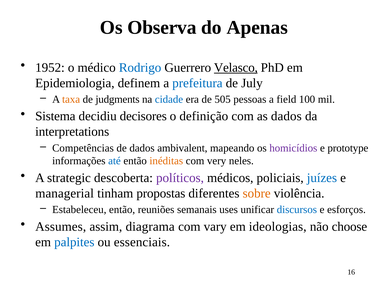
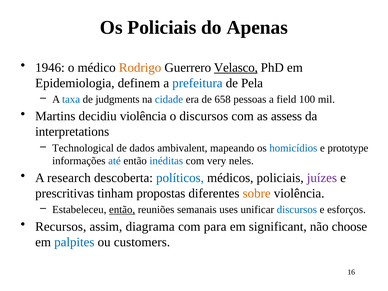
Os Observa: Observa -> Policiais
1952: 1952 -> 1946
Rodrigo colour: blue -> orange
July: July -> Pela
taxa colour: orange -> blue
505: 505 -> 658
Sistema: Sistema -> Martins
decidiu decisores: decisores -> violência
o definição: definição -> discursos
as dados: dados -> assess
Competências: Competências -> Technological
homicídios colour: purple -> blue
inéditas colour: orange -> blue
strategic: strategic -> research
políticos colour: purple -> blue
juízes colour: blue -> purple
managerial: managerial -> prescritivas
então at (122, 210) underline: none -> present
Assumes: Assumes -> Recursos
vary: vary -> para
ideologias: ideologias -> significant
essenciais: essenciais -> customers
